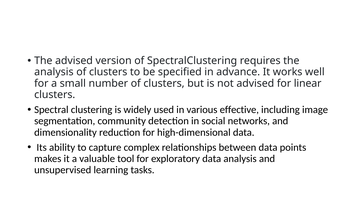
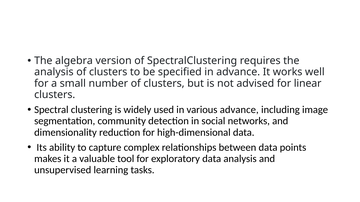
The advised: advised -> algebra
various effective: effective -> advance
